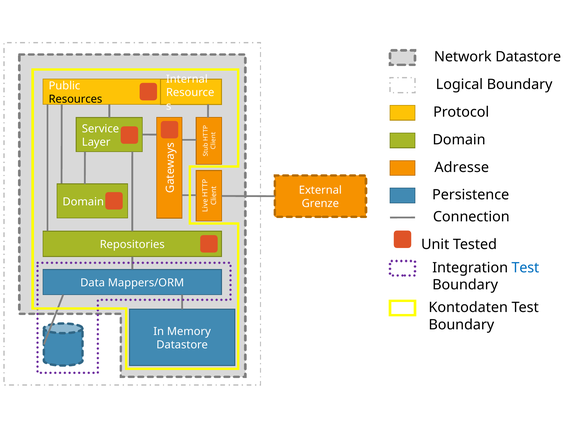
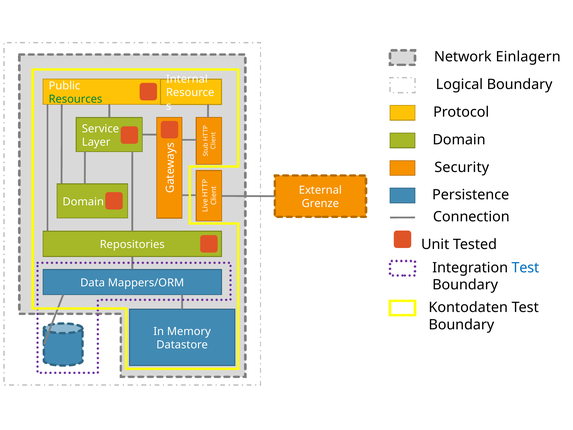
Network Datastore: Datastore -> Einlagern
Resources colour: black -> green
Adresse: Adresse -> Security
